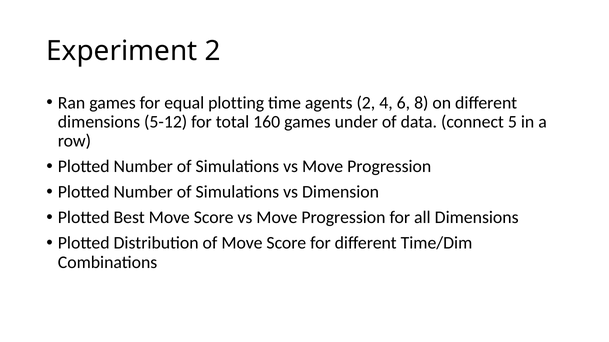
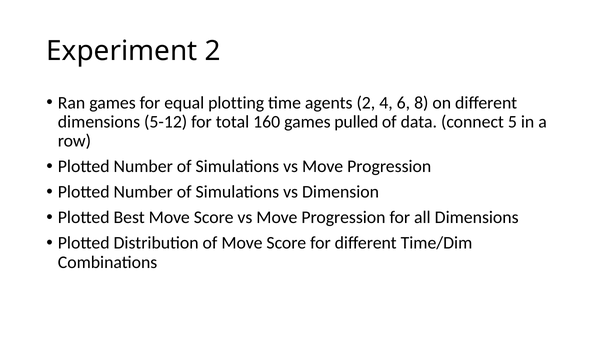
under: under -> pulled
